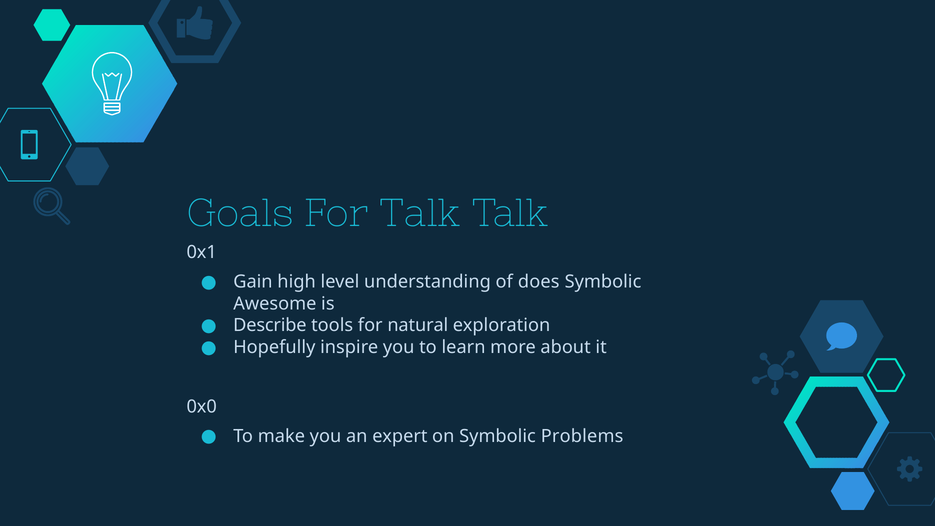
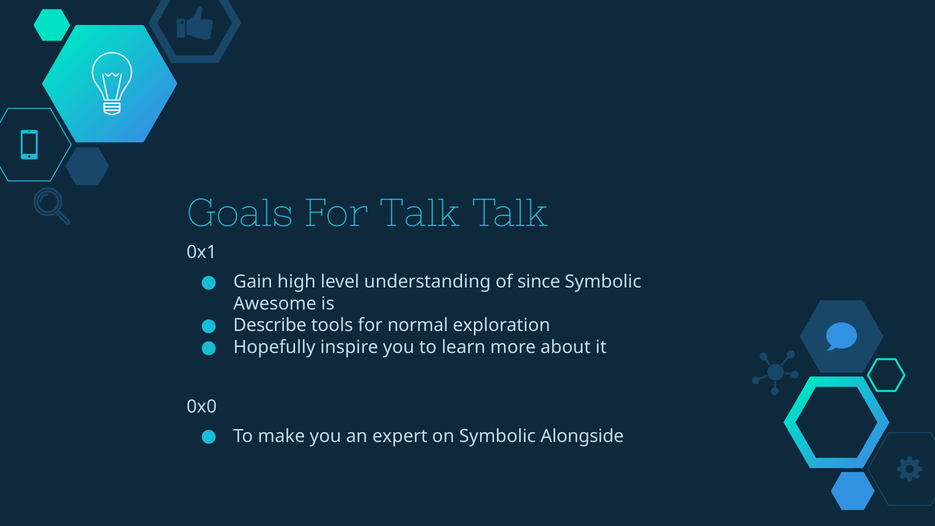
does: does -> since
natural: natural -> normal
Problems: Problems -> Alongside
